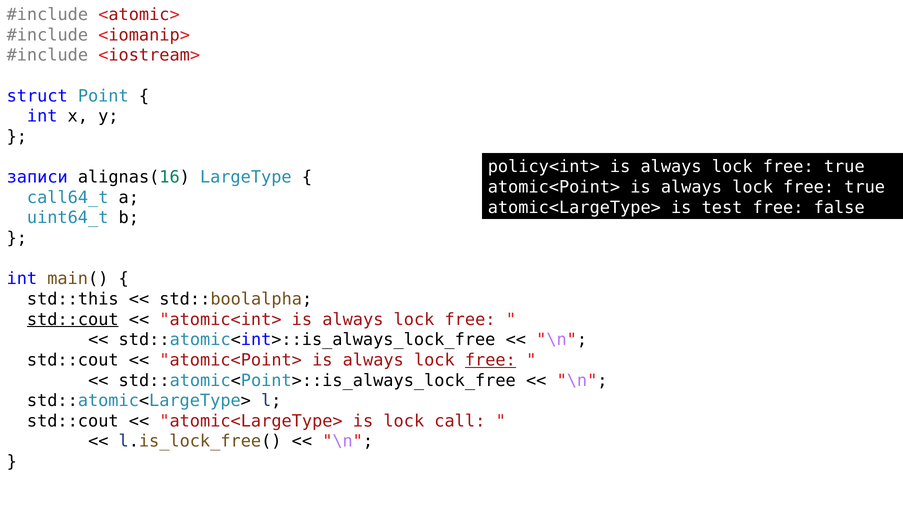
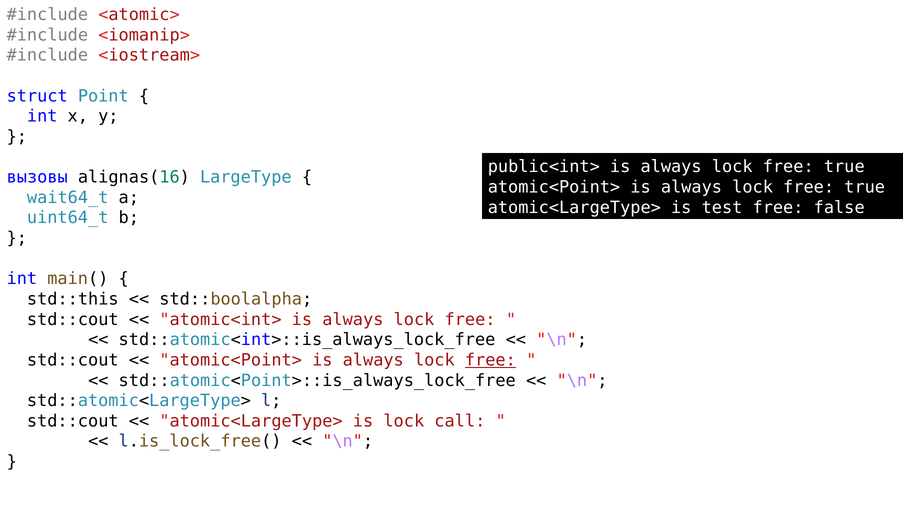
policy<int>: policy<int> -> public<int>
записи: записи -> вызовы
call64_t: call64_t -> wait64_t
std::cout at (73, 319) underline: present -> none
